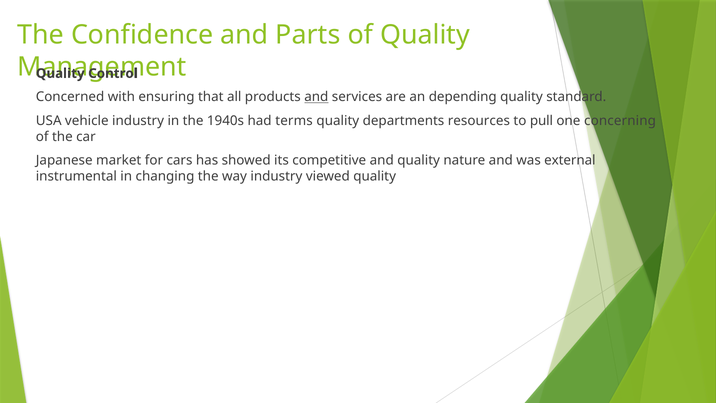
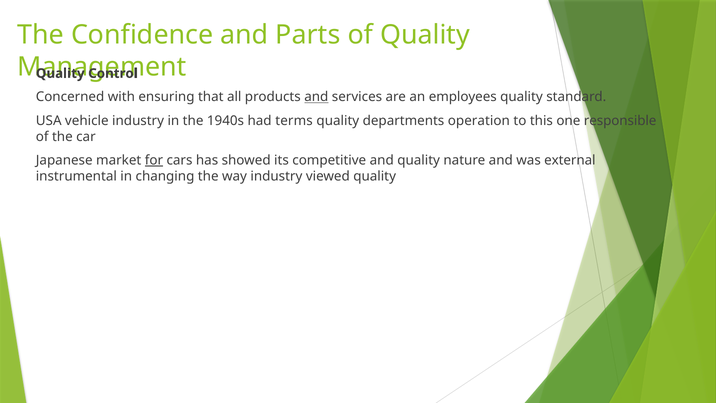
depending: depending -> employees
resources: resources -> operation
pull: pull -> this
concerning: concerning -> responsible
for underline: none -> present
